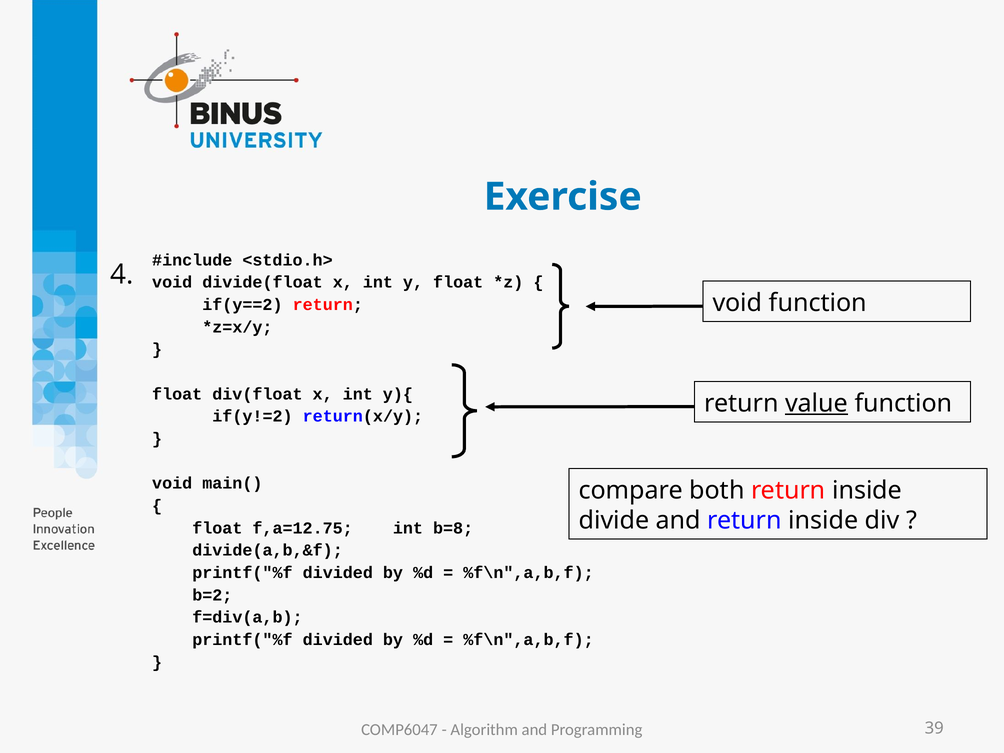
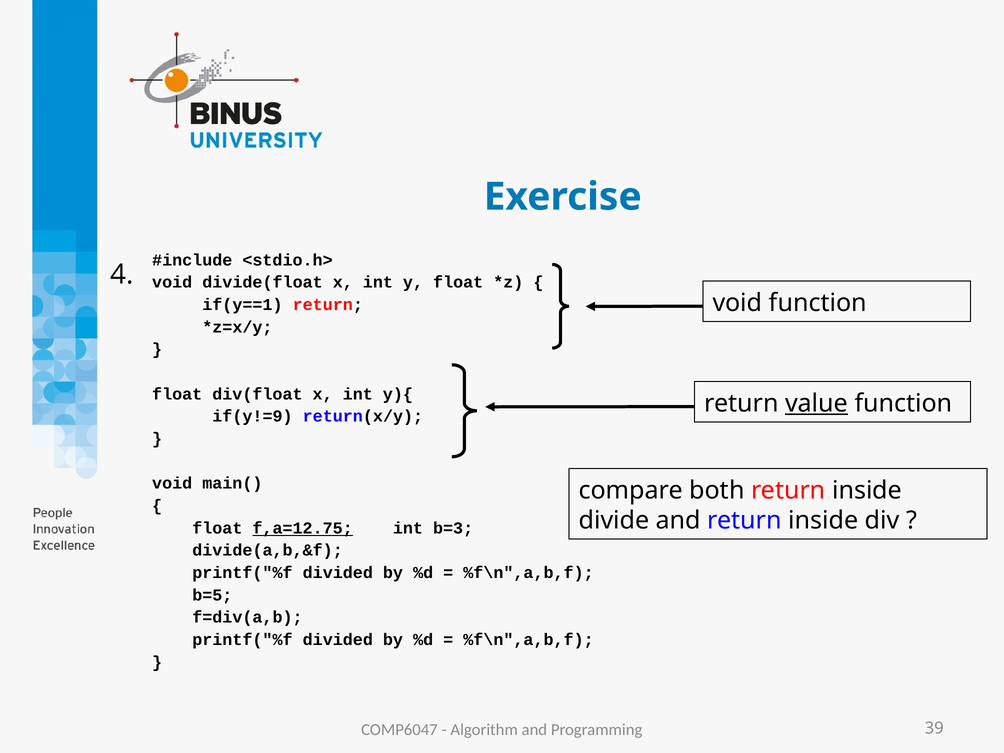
if(y==2: if(y==2 -> if(y==1
if(y!=2: if(y!=2 -> if(y!=9
f,a=12.75 underline: none -> present
b=8: b=8 -> b=3
b=2: b=2 -> b=5
